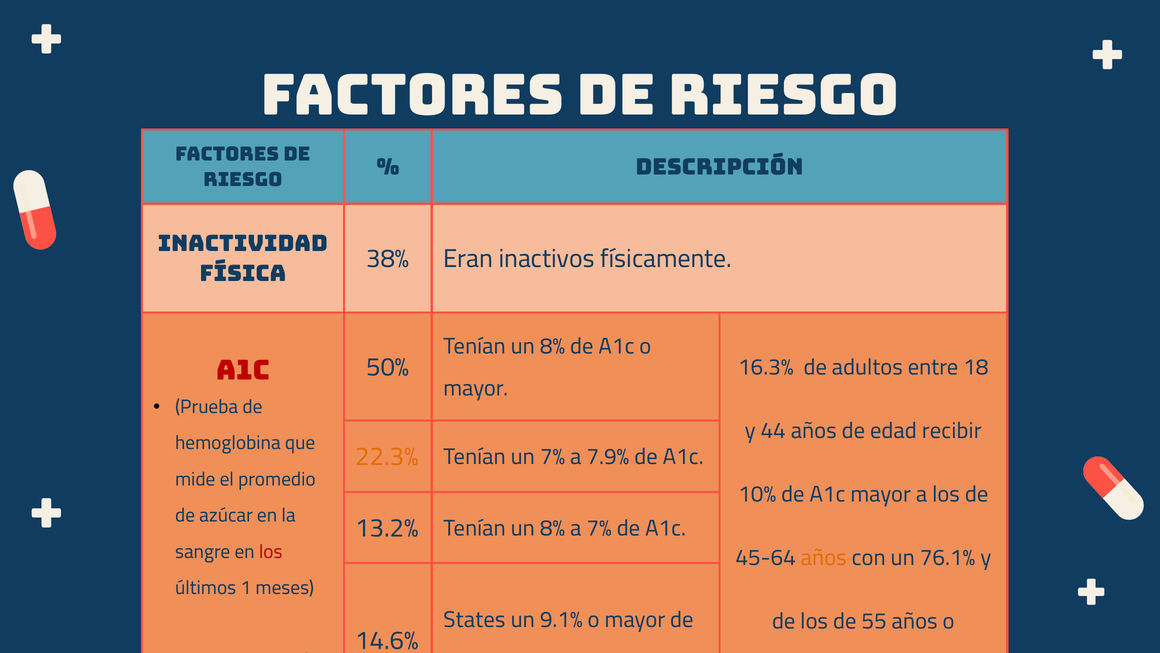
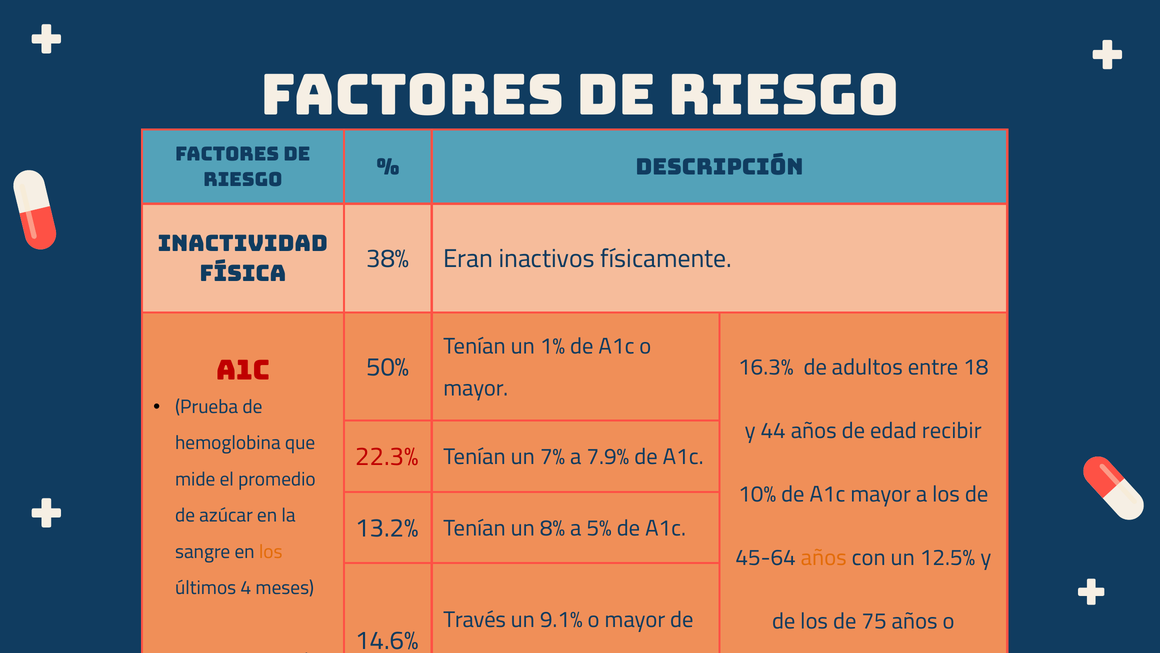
8% at (553, 346): 8% -> 1%
22.3% colour: orange -> red
a 7%: 7% -> 5%
los at (271, 551) colour: red -> orange
76.1%: 76.1% -> 12.5%
1: 1 -> 4
States: States -> Través
55: 55 -> 75
